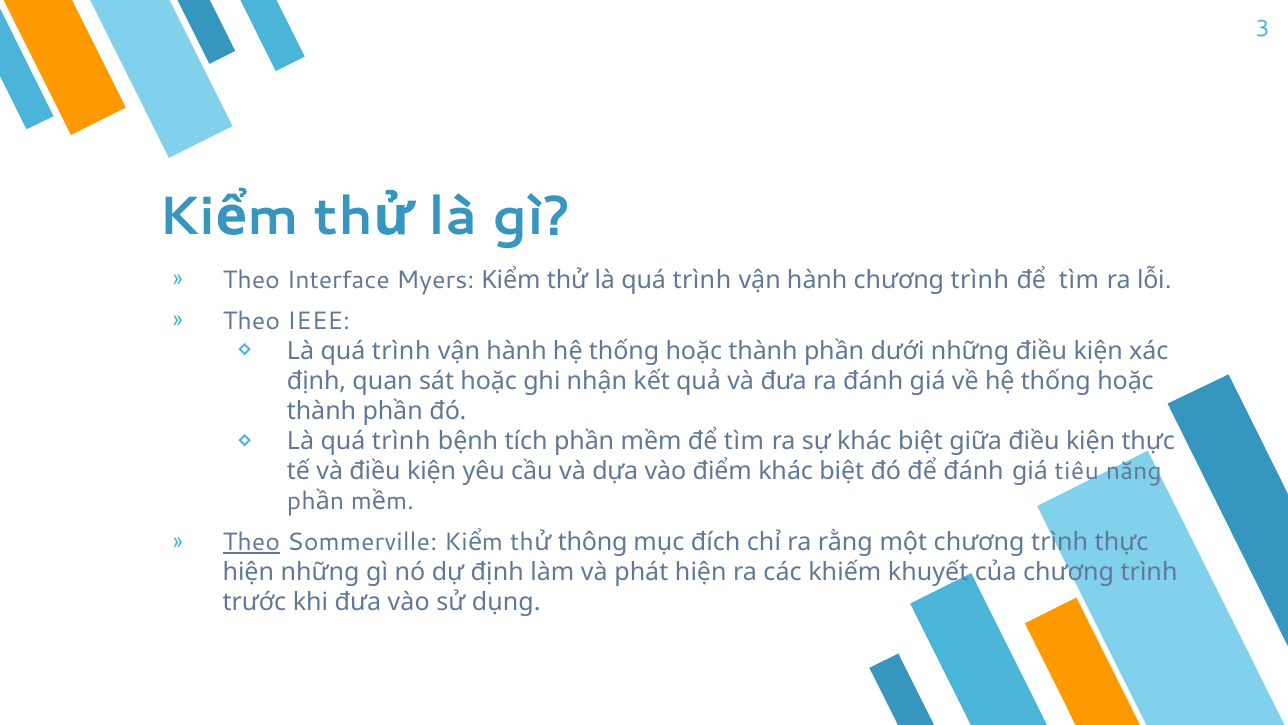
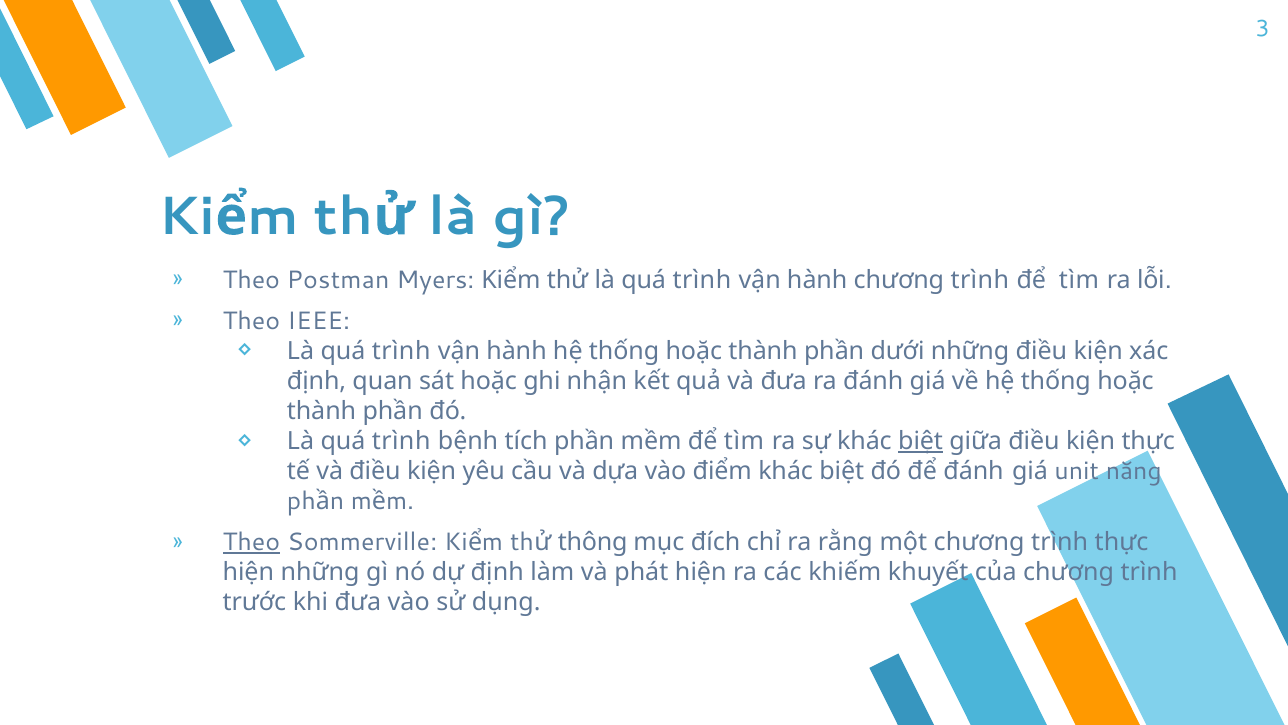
Interface: Interface -> Postman
biệt at (921, 441) underline: none -> present
tiêu: tiêu -> unit
